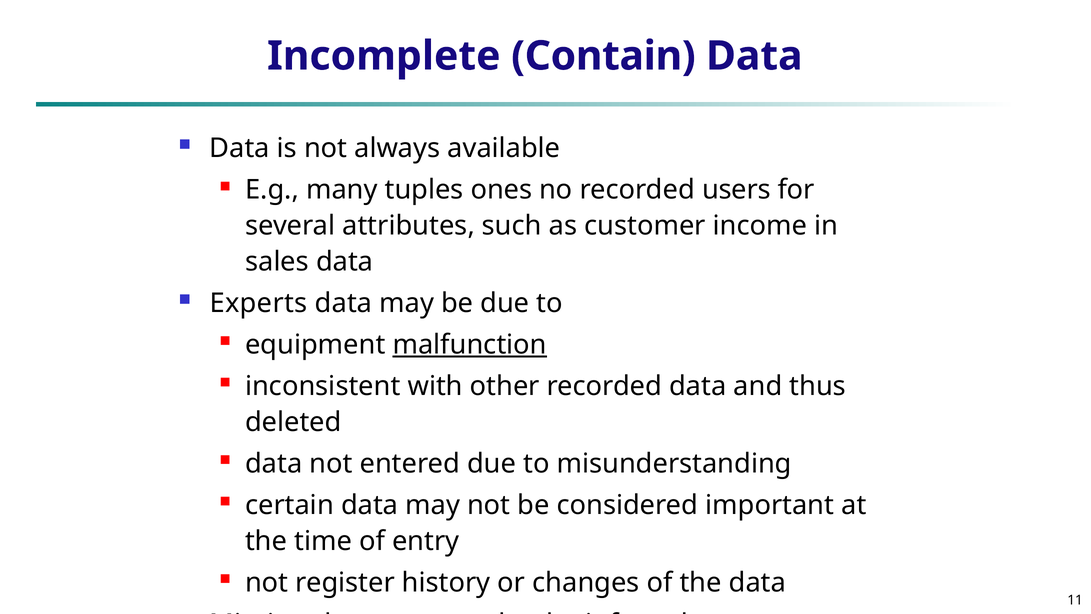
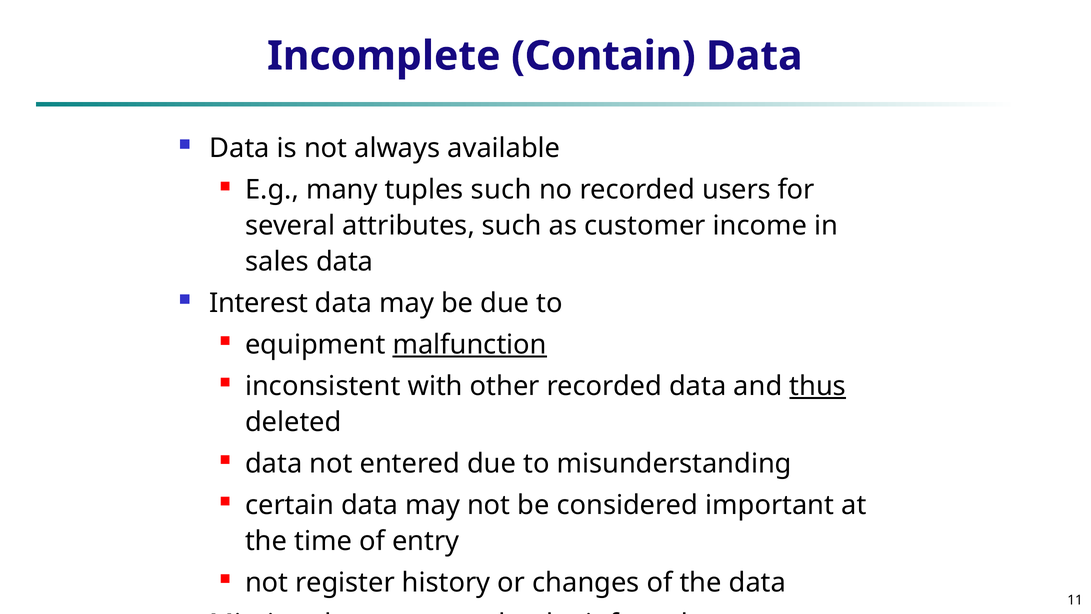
tuples ones: ones -> such
Experts: Experts -> Interest
thus underline: none -> present
